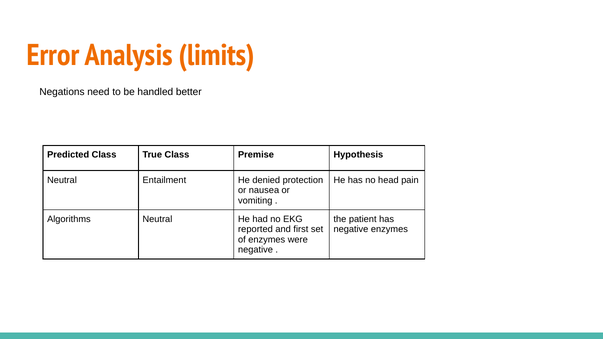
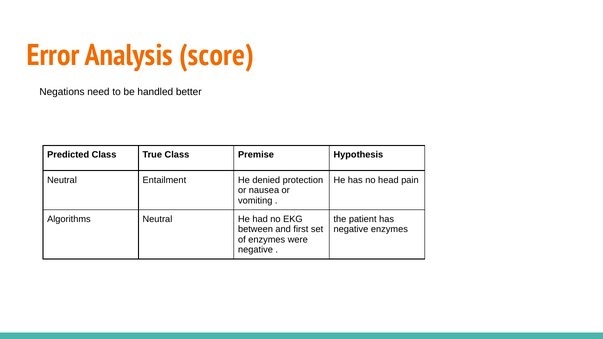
limits: limits -> score
reported: reported -> between
